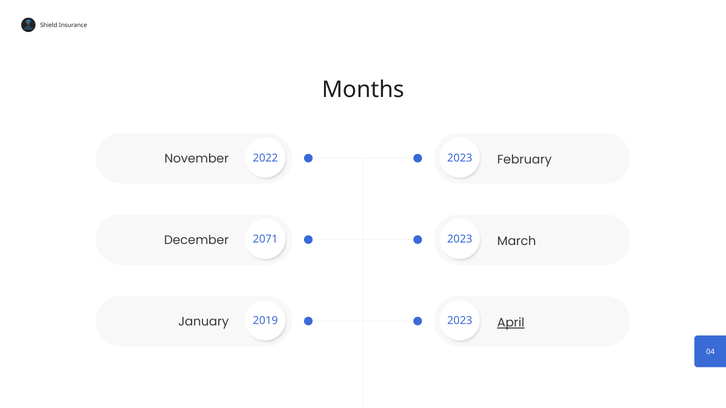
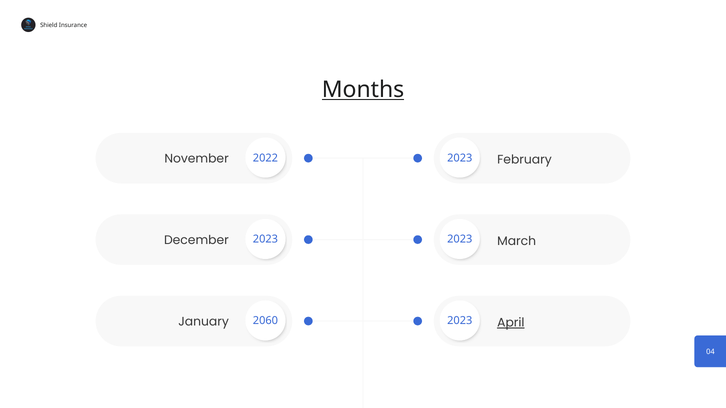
Months underline: none -> present
December 2071: 2071 -> 2023
2019: 2019 -> 2060
